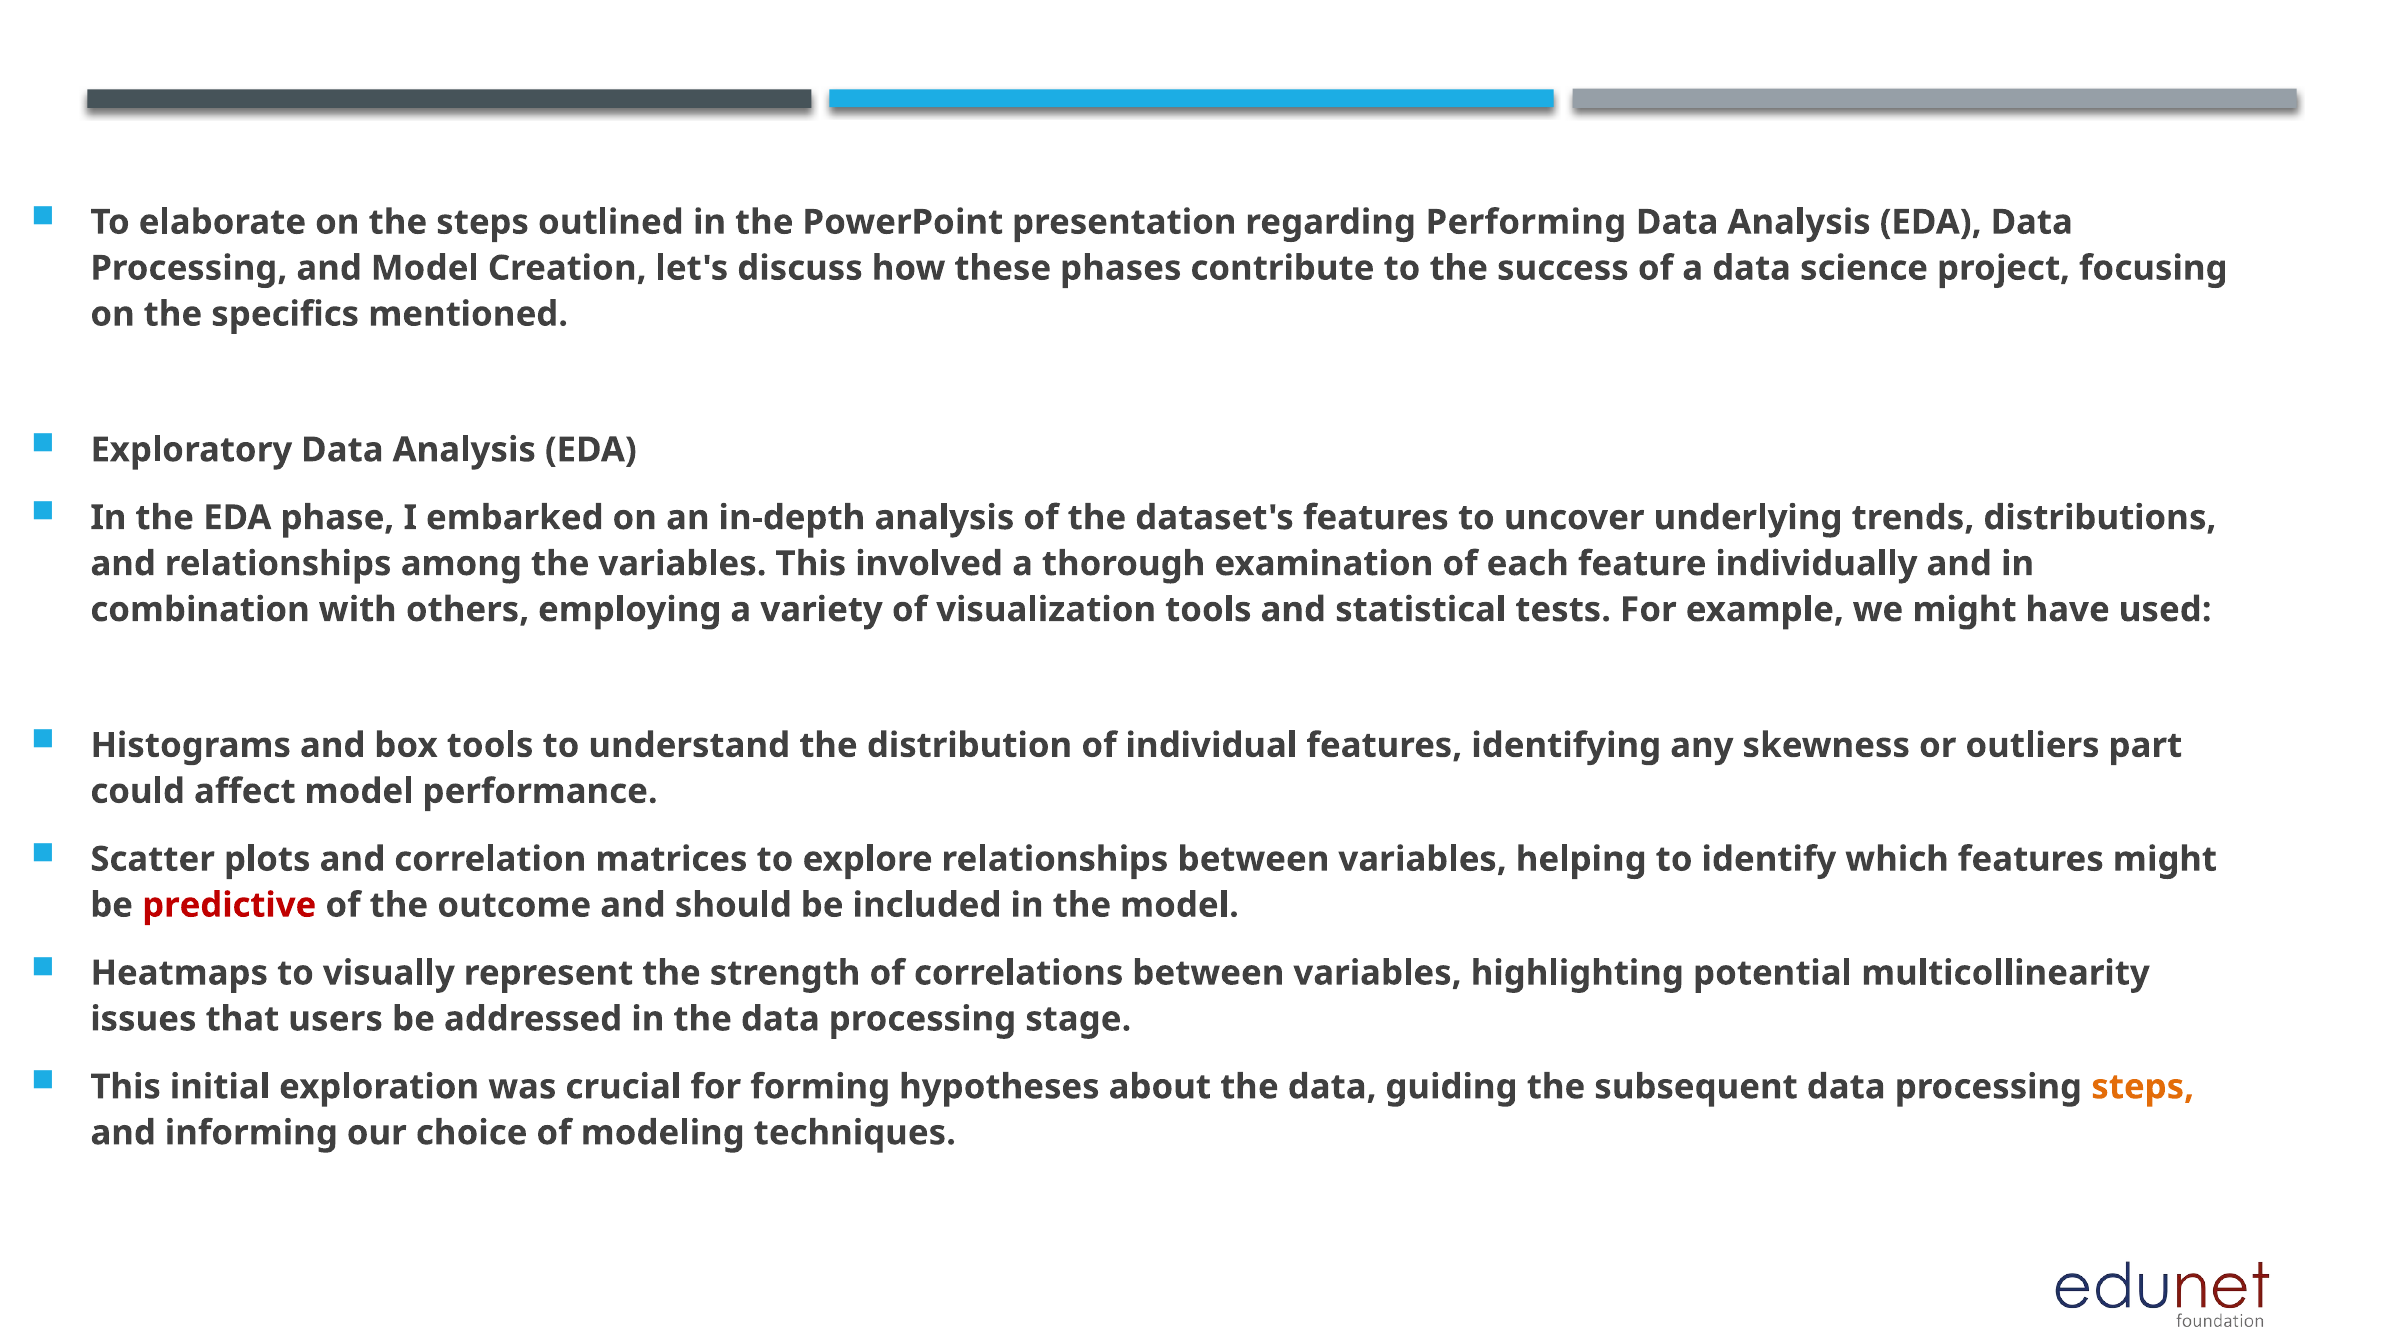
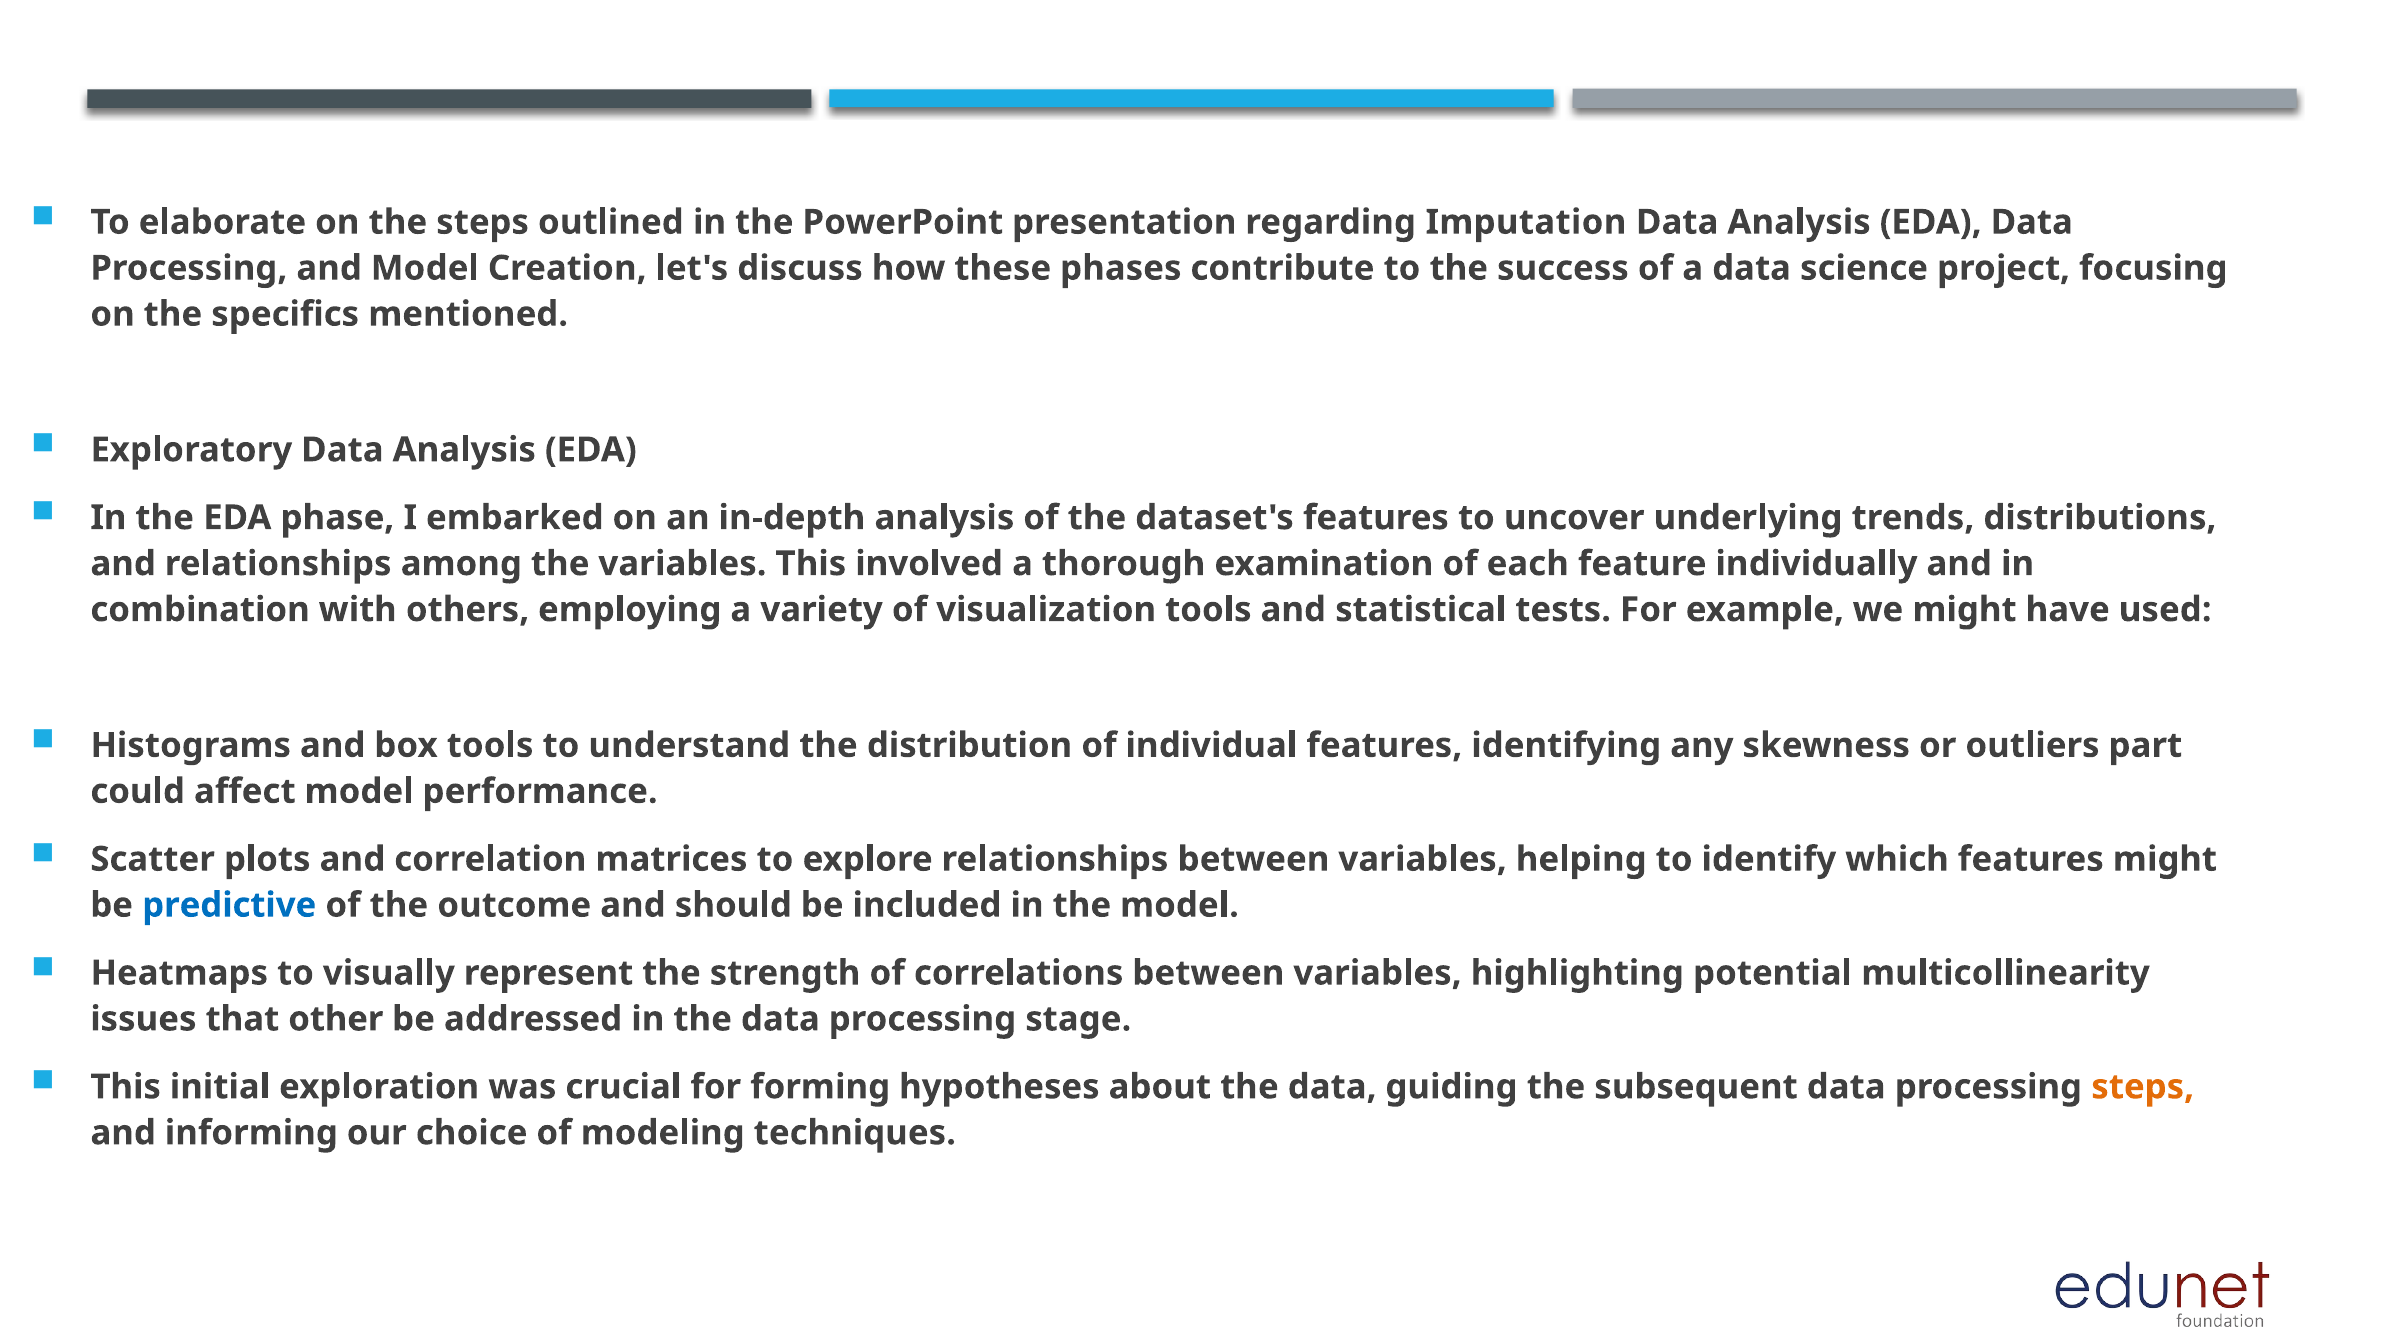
Performing: Performing -> Imputation
predictive colour: red -> blue
users: users -> other
